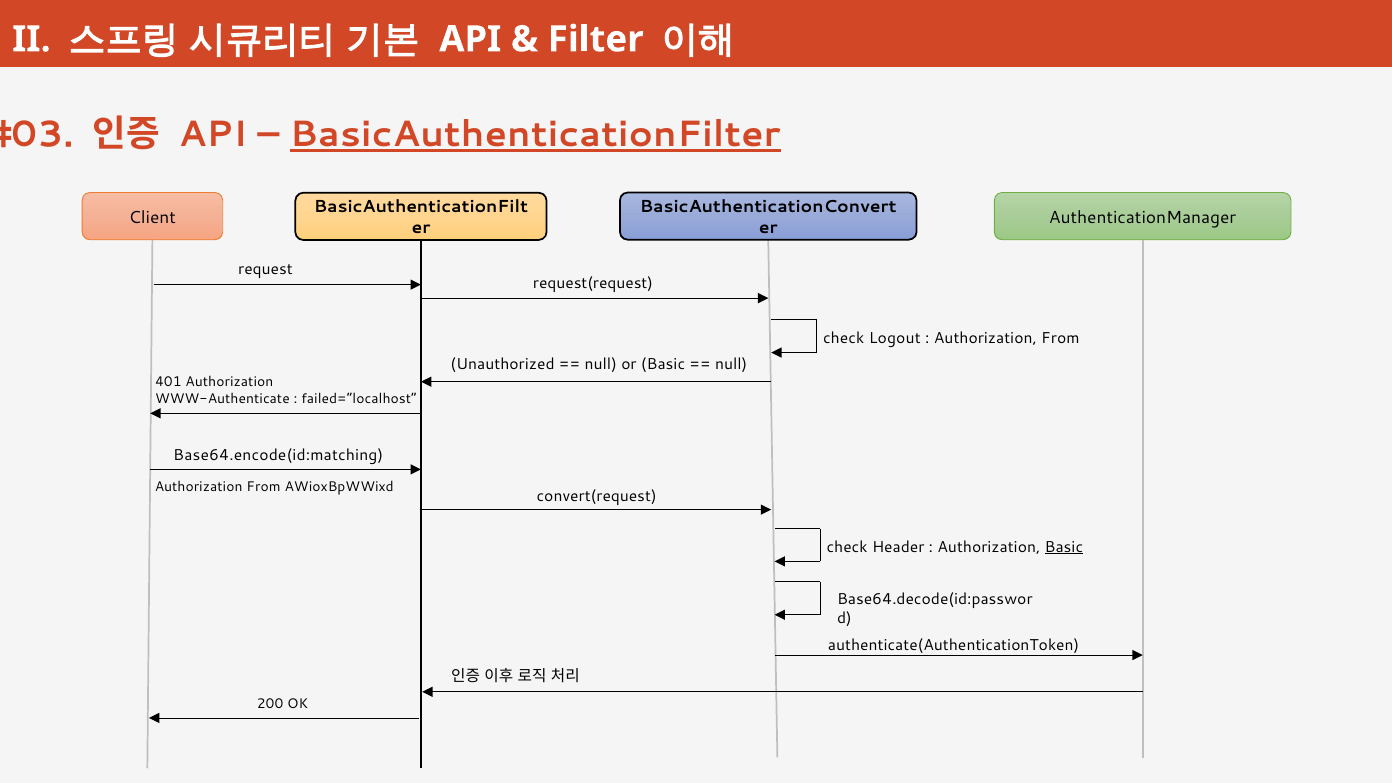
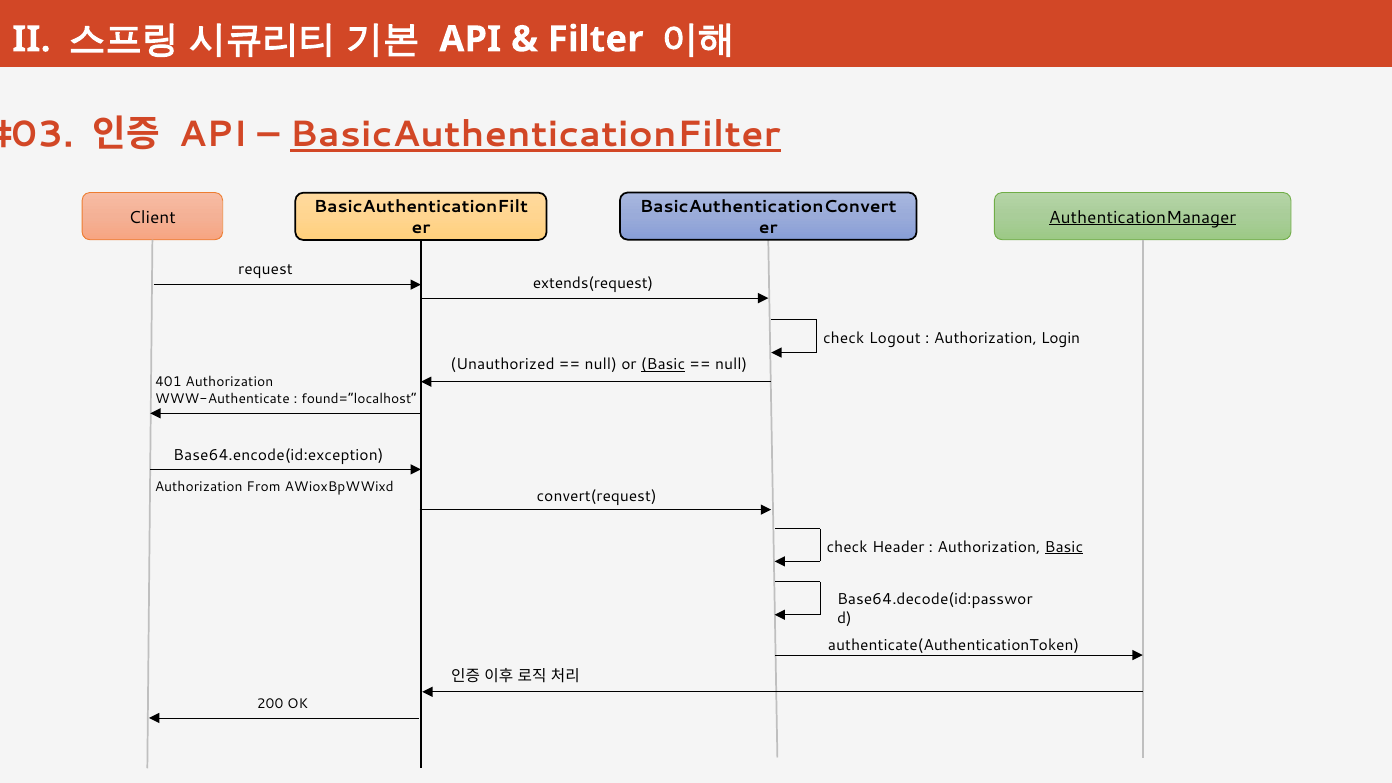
AuthenticationManager underline: none -> present
request(request: request(request -> extends(request
From at (1060, 338): From -> Login
Basic at (663, 365) underline: none -> present
failed=“localhost: failed=“localhost -> found=“localhost
Base64.encode(id:matching: Base64.encode(id:matching -> Base64.encode(id:exception
